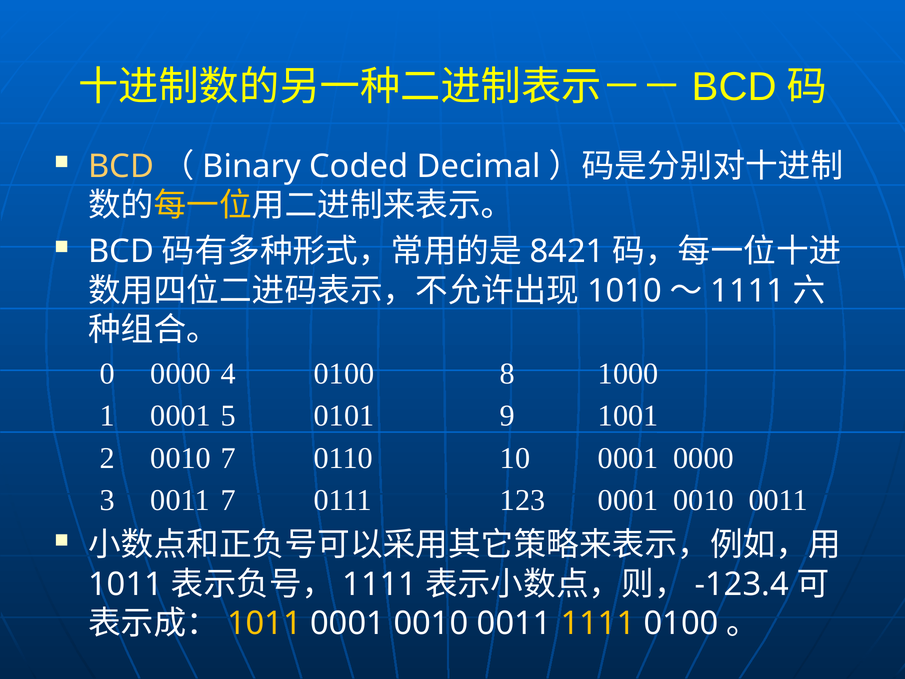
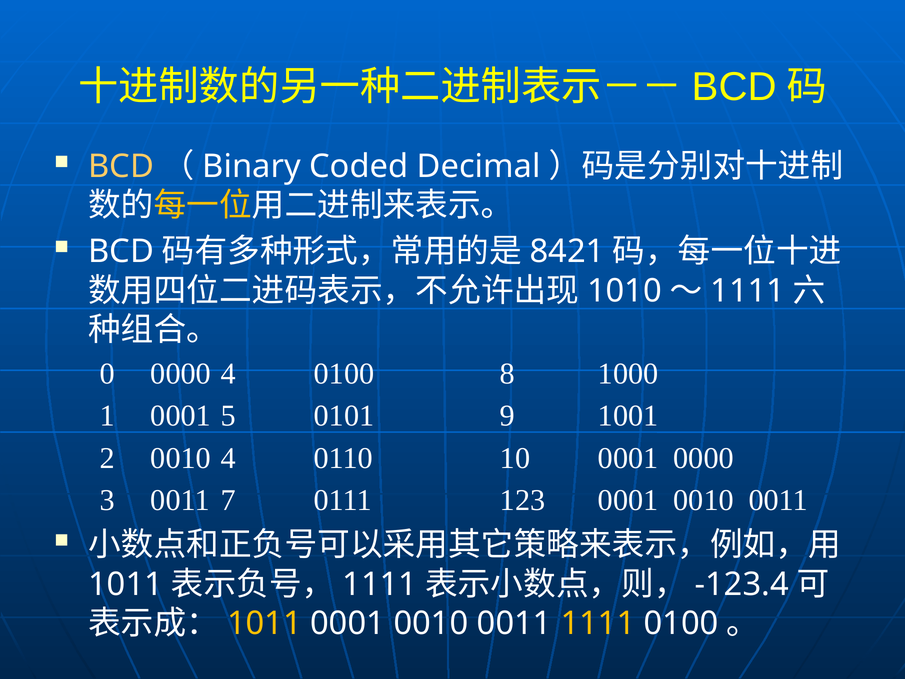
0010 7: 7 -> 4
